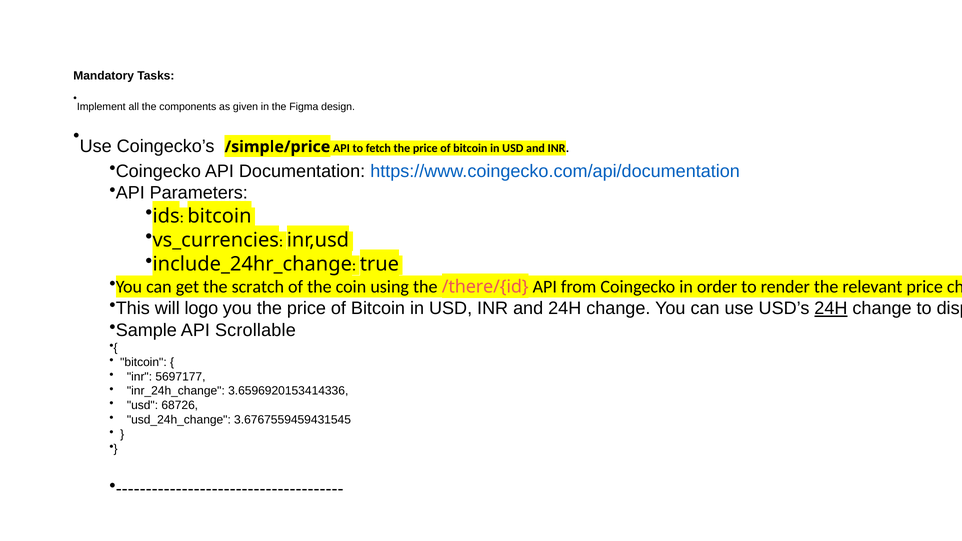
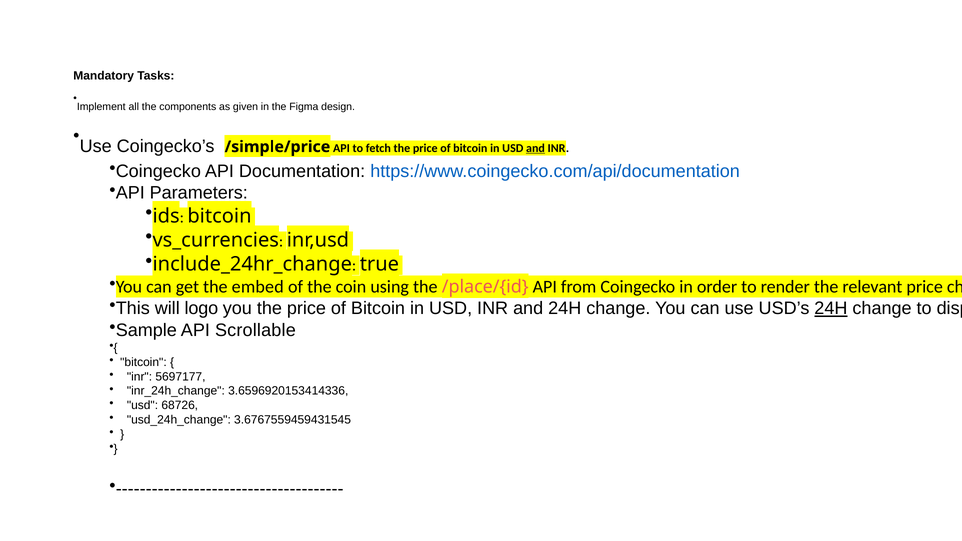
and at (536, 148) underline: none -> present
scratch: scratch -> embed
/there/{id: /there/{id -> /place/{id
